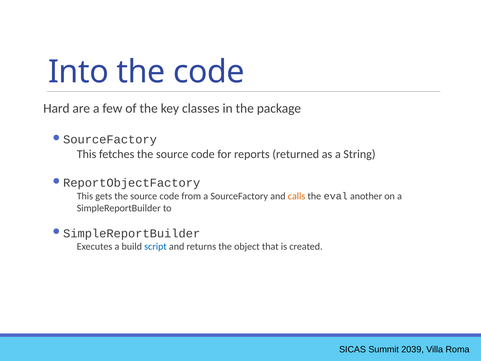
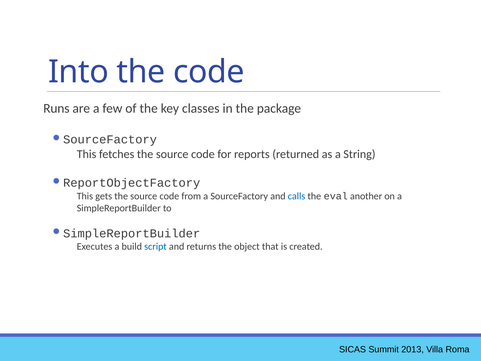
Hard: Hard -> Runs
calls colour: orange -> blue
2039: 2039 -> 2013
